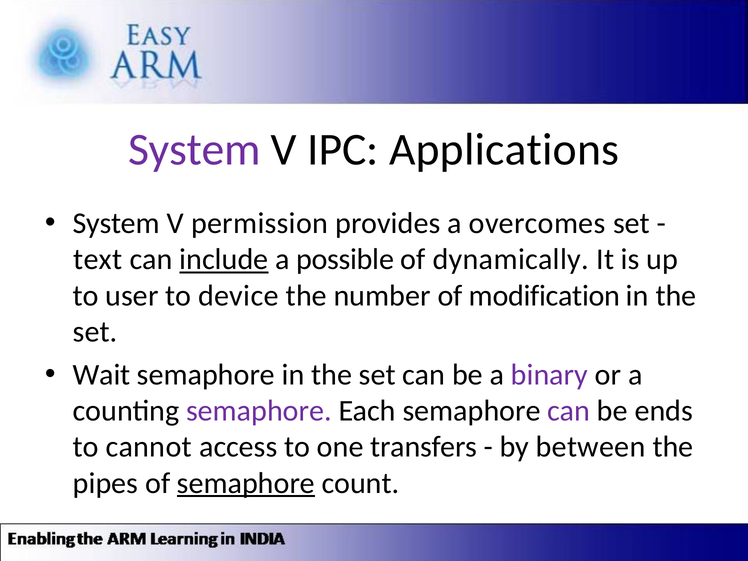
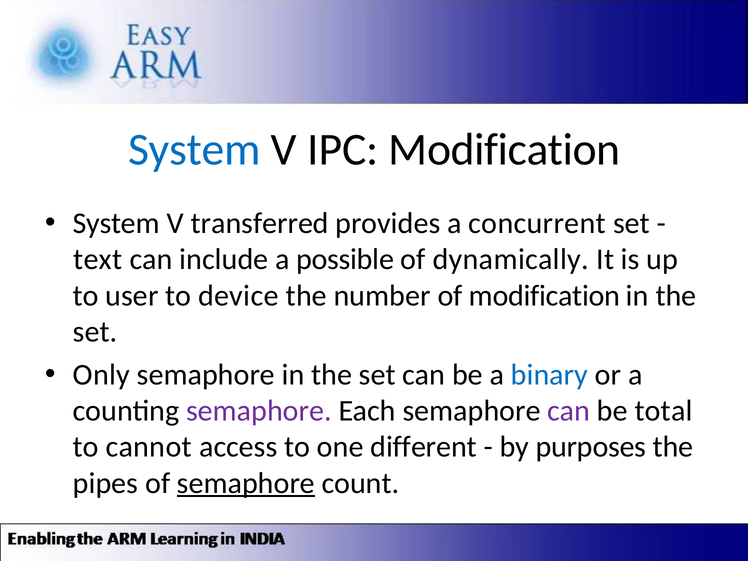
System at (194, 150) colour: purple -> blue
IPC Applications: Applications -> Modification
permission: permission -> transferred
overcomes: overcomes -> concurrent
include underline: present -> none
Wait: Wait -> Only
binary colour: purple -> blue
ends: ends -> total
transfers: transfers -> different
between: between -> purposes
